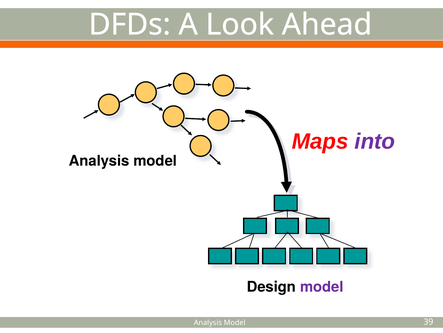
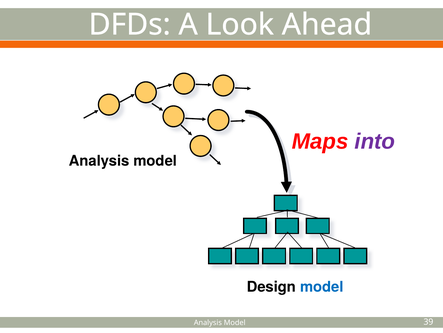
model at (322, 286) colour: purple -> blue
